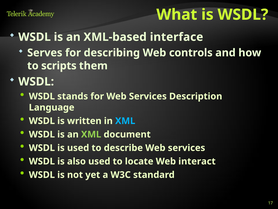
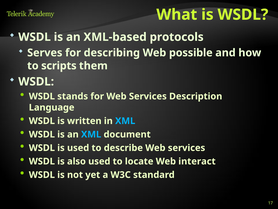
interface: interface -> protocols
controls: controls -> possible
XML at (91, 134) colour: light green -> light blue
